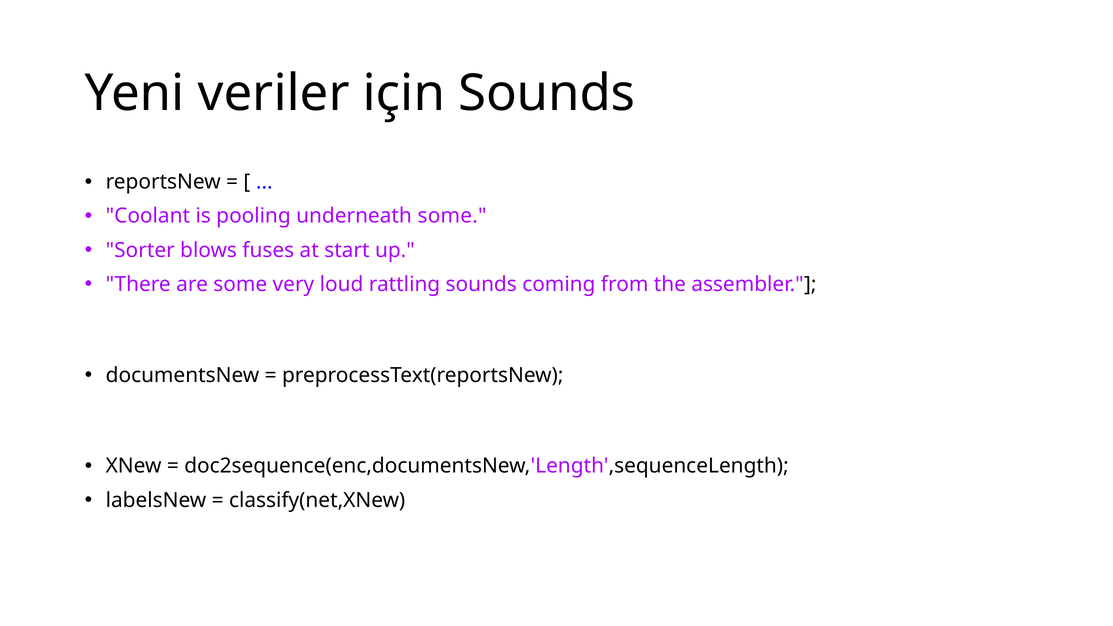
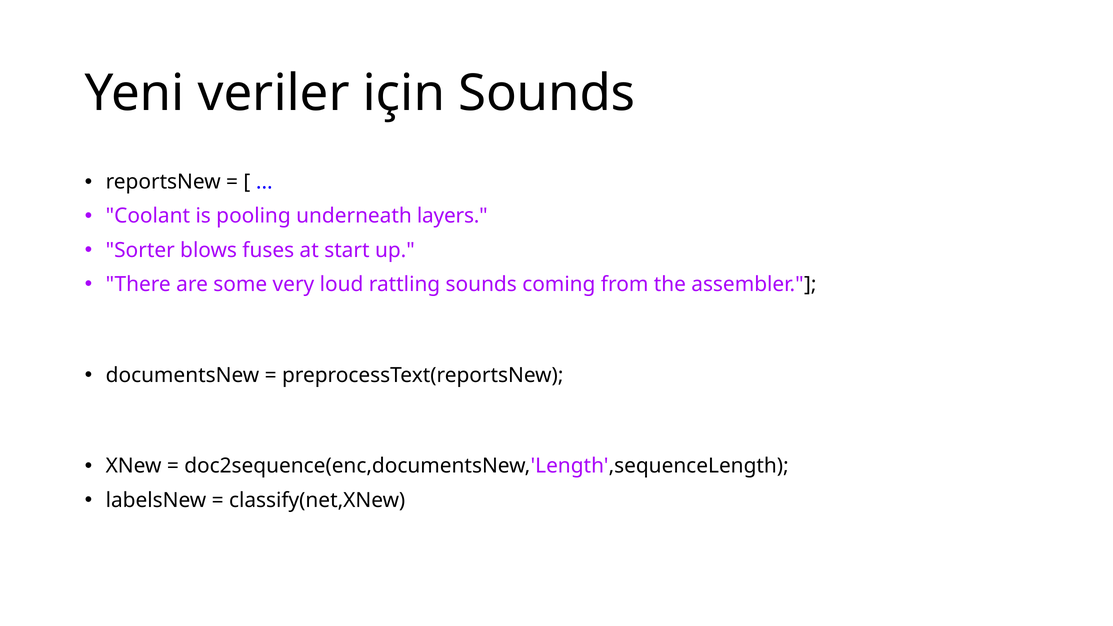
underneath some: some -> layers
